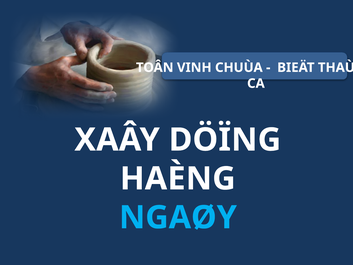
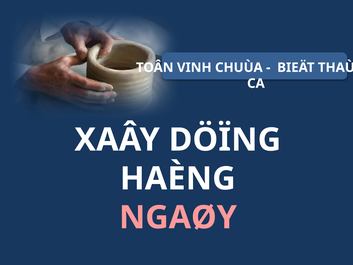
NGAØY colour: light blue -> pink
